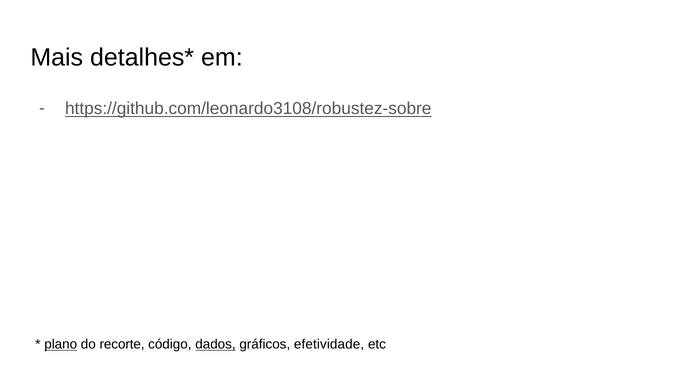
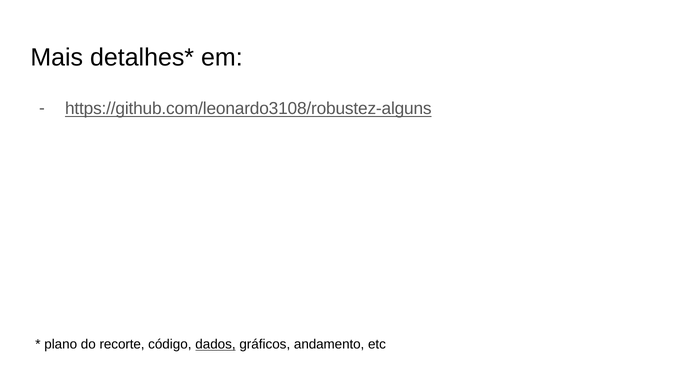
https://github.com/leonardo3108/robustez-sobre: https://github.com/leonardo3108/robustez-sobre -> https://github.com/leonardo3108/robustez-alguns
plano underline: present -> none
efetividade: efetividade -> andamento
